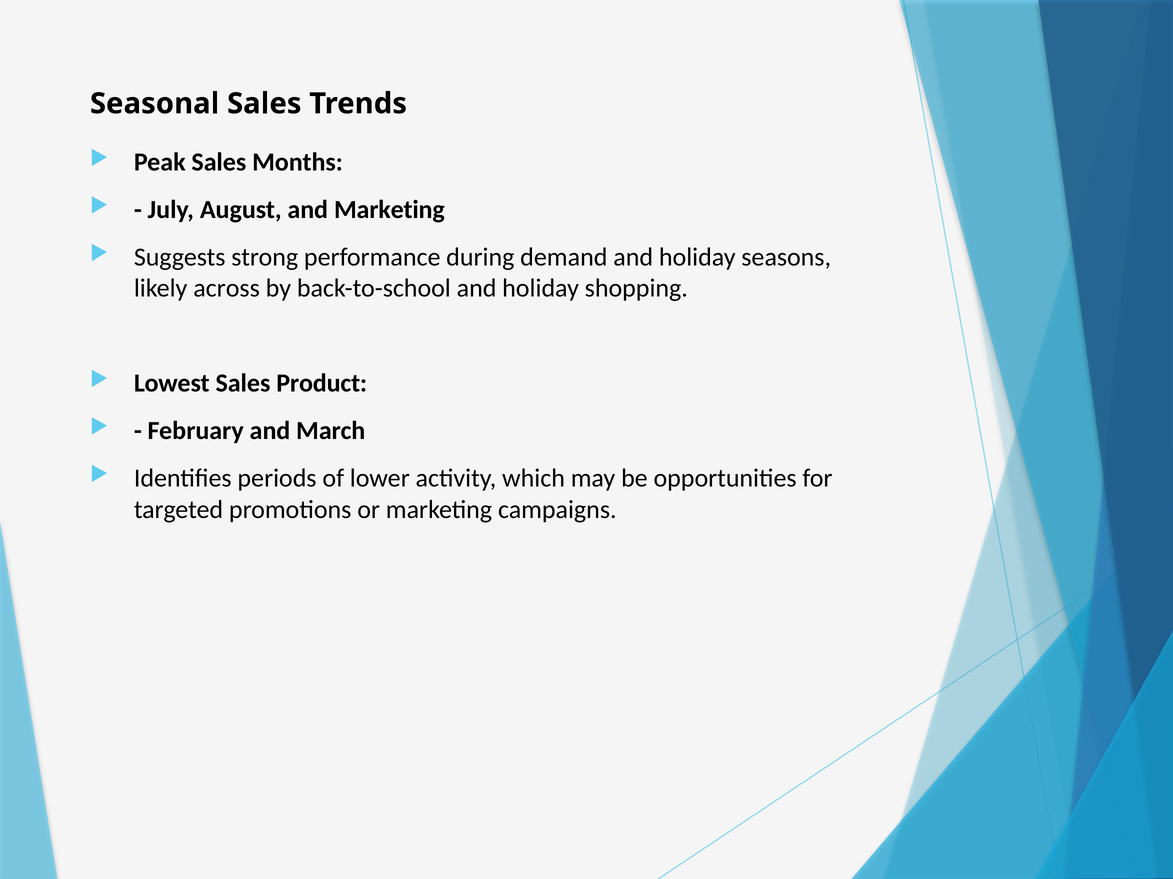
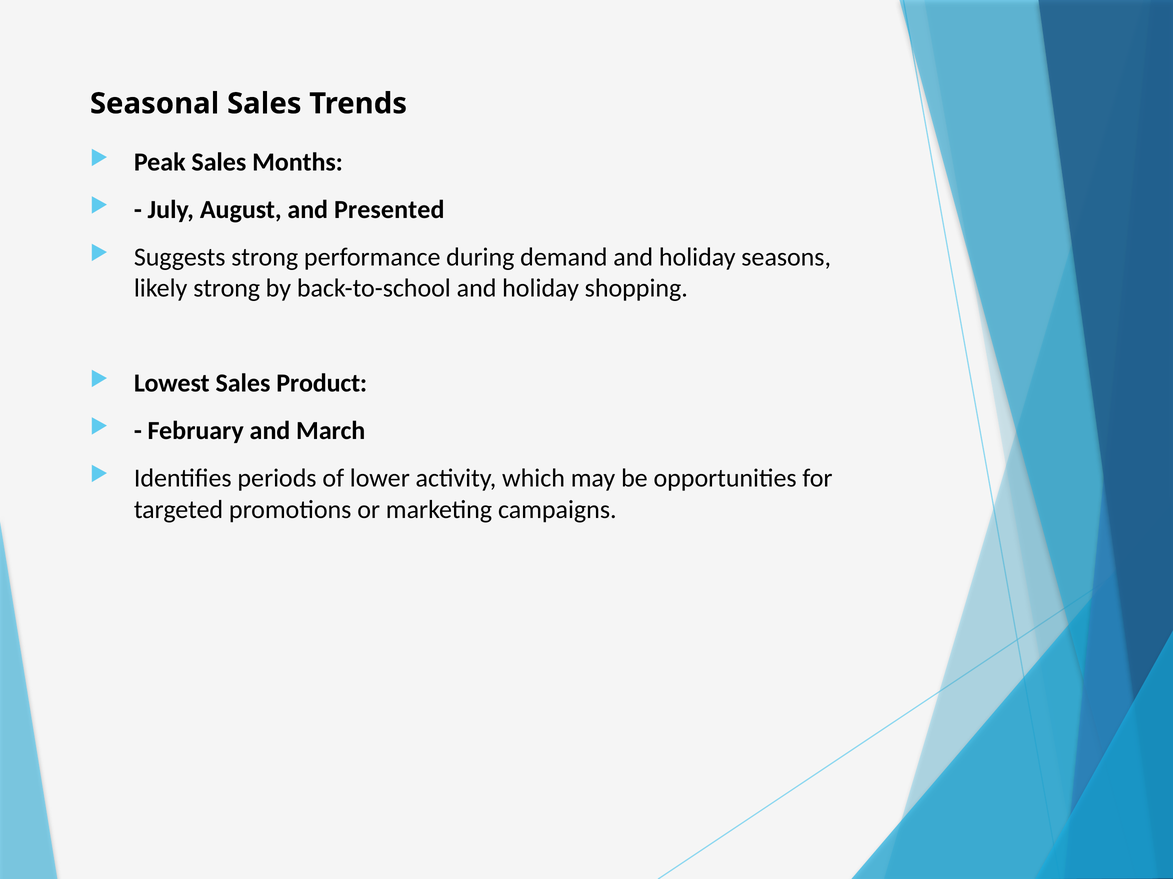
and Marketing: Marketing -> Presented
likely across: across -> strong
